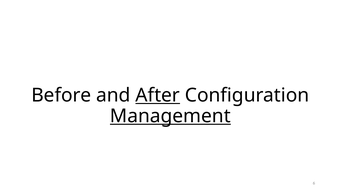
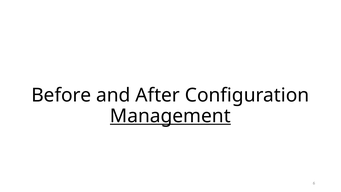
After underline: present -> none
